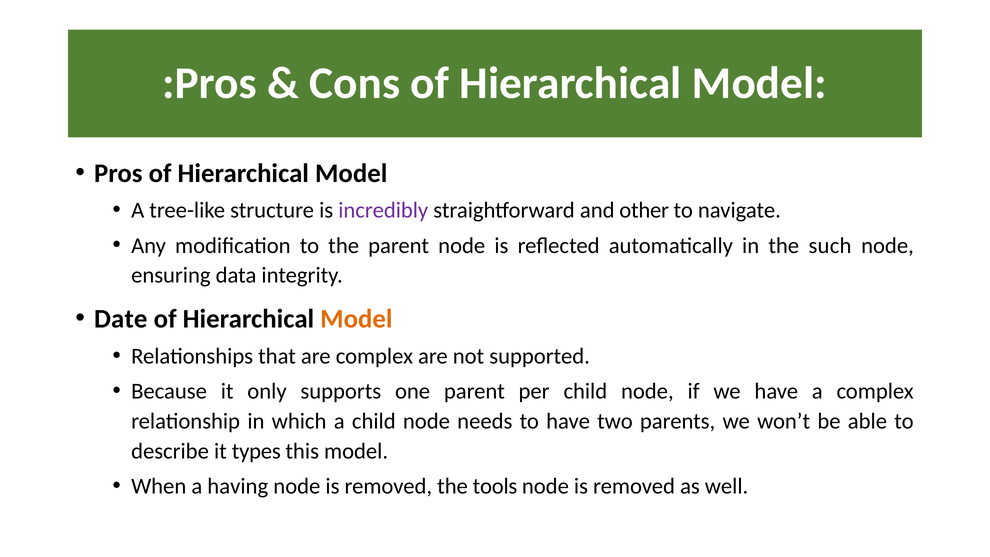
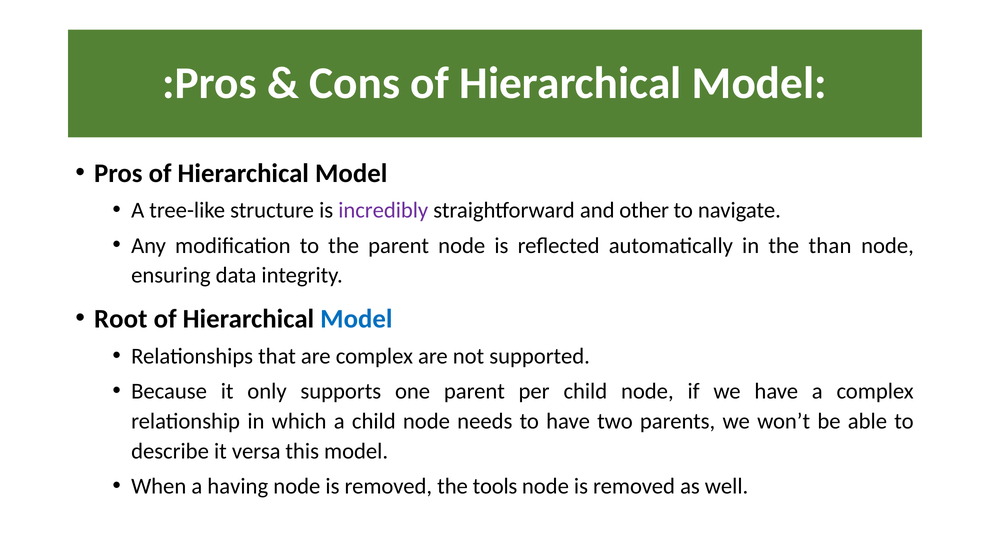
such: such -> than
Date: Date -> Root
Model at (356, 319) colour: orange -> blue
types: types -> versa
